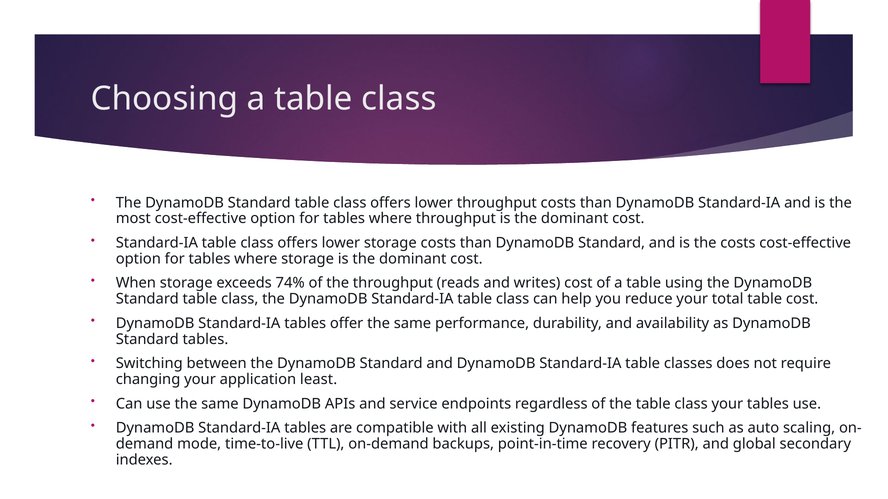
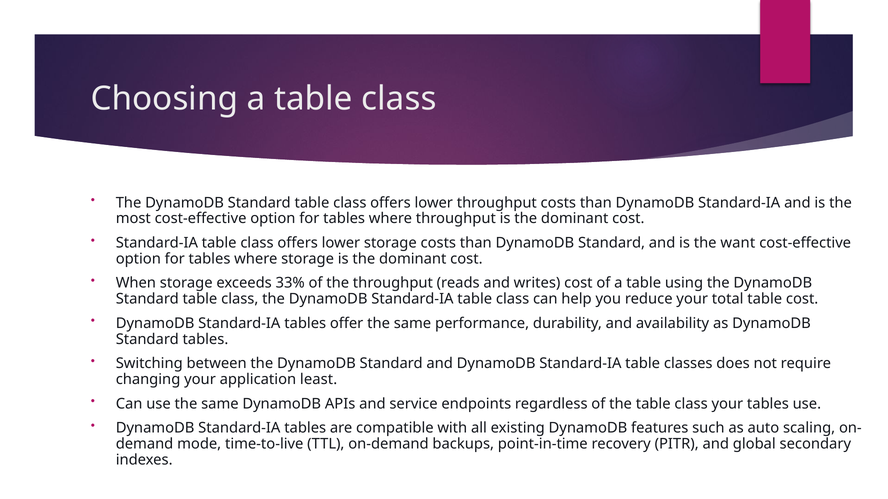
the costs: costs -> want
74%: 74% -> 33%
